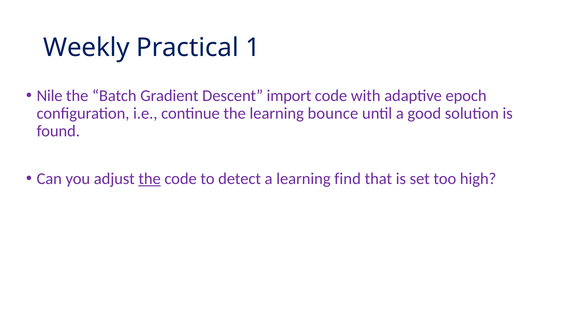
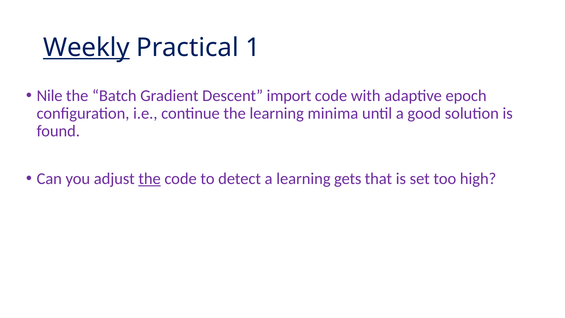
Weekly underline: none -> present
bounce: bounce -> minima
find: find -> gets
